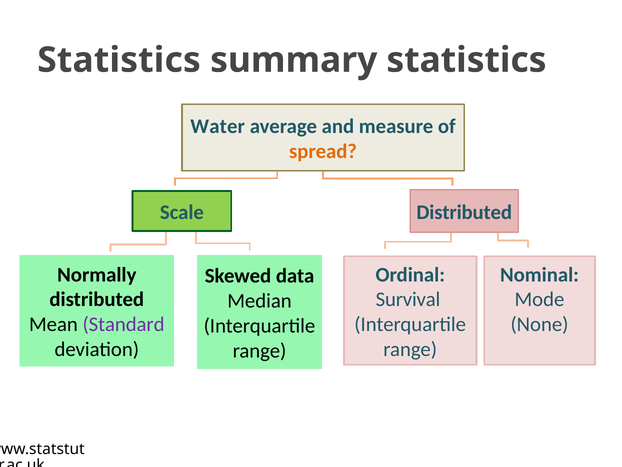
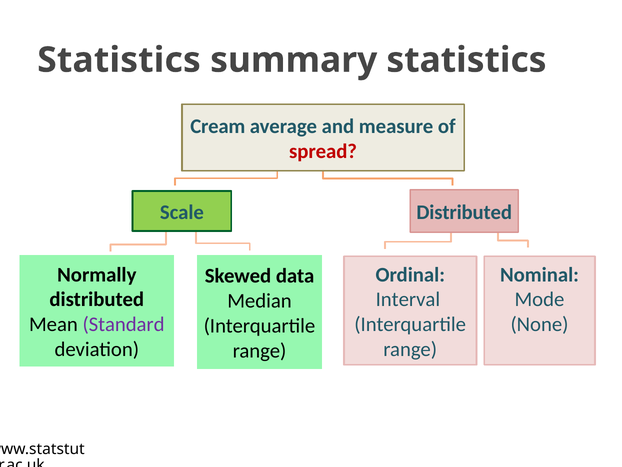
Water: Water -> Cream
spread colour: orange -> red
Survival: Survival -> Interval
